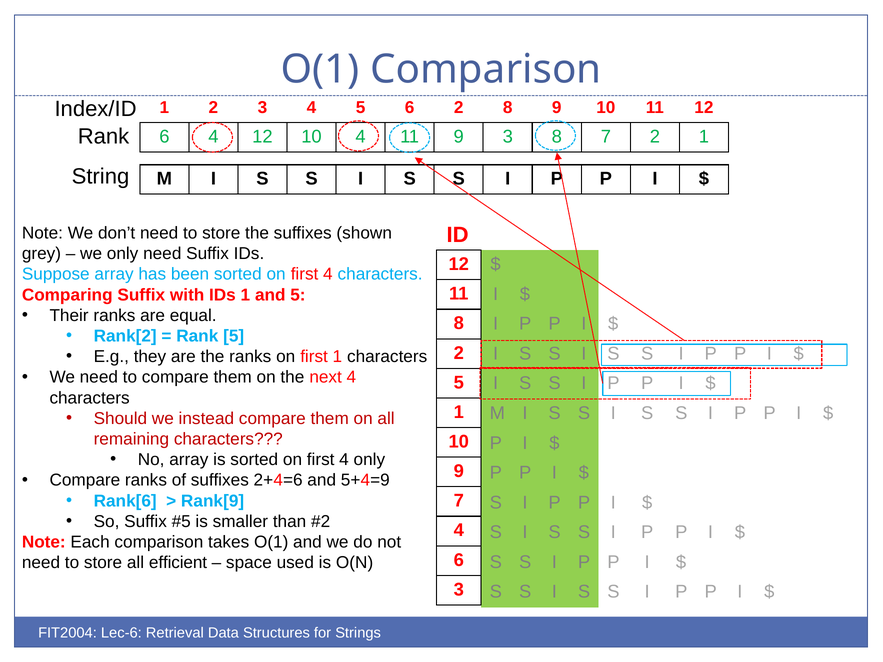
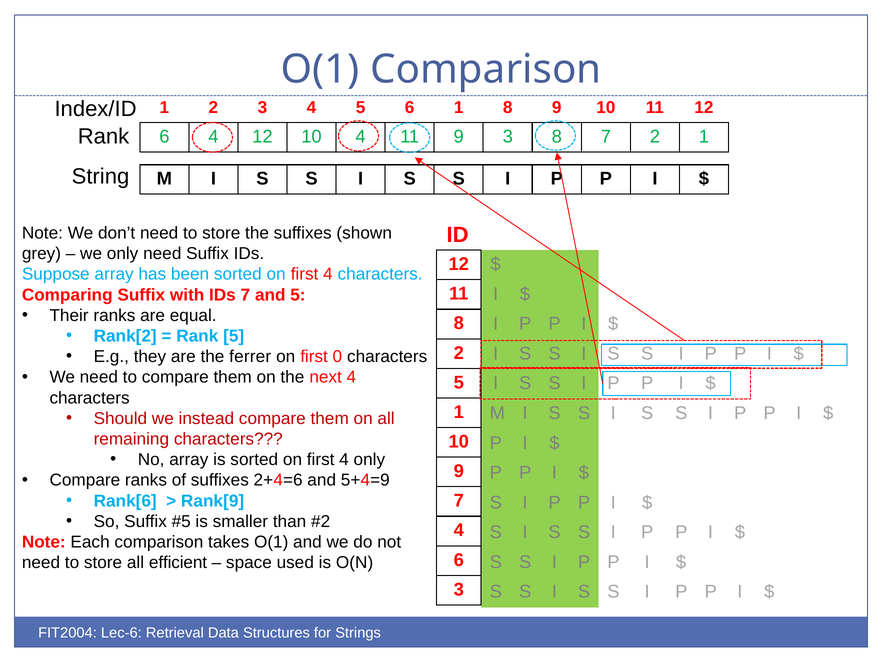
6 2: 2 -> 1
IDs 1: 1 -> 7
the ranks: ranks -> ferrer
first 1: 1 -> 0
